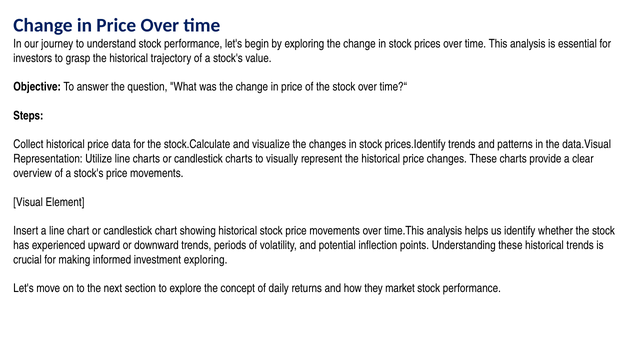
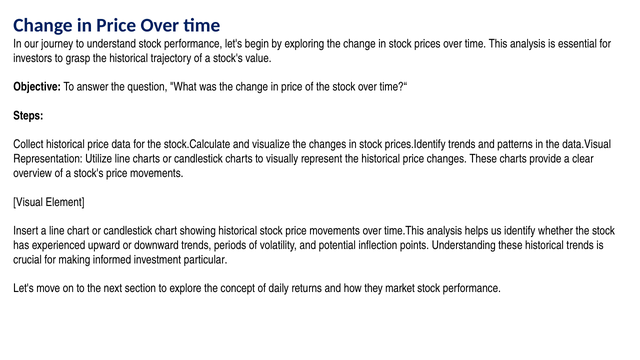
investment exploring: exploring -> particular
